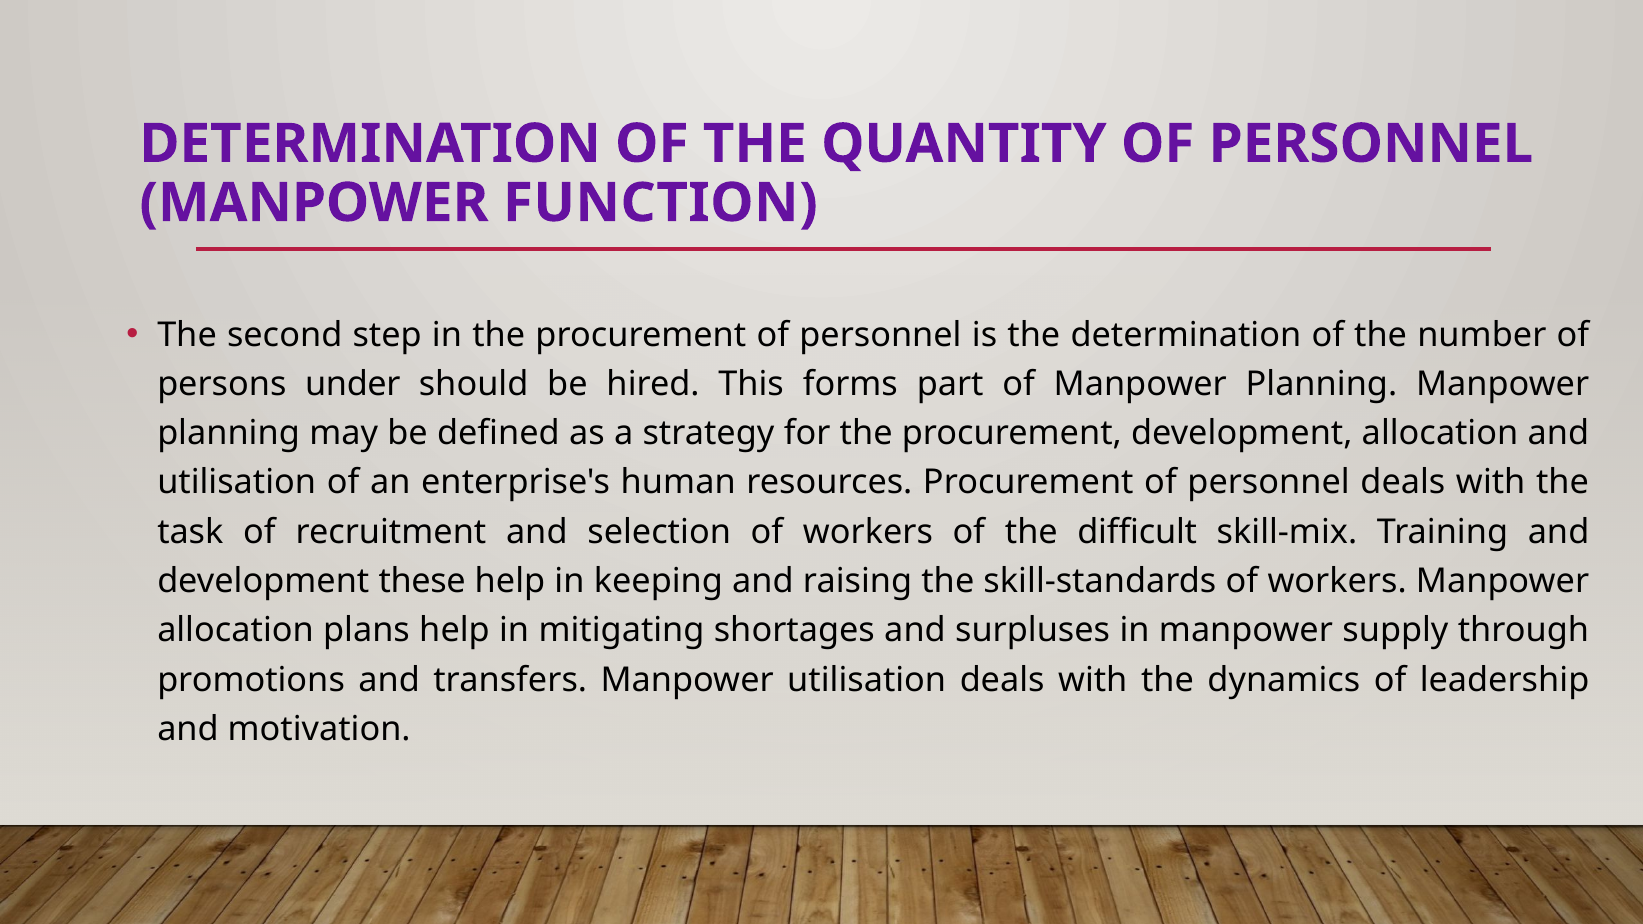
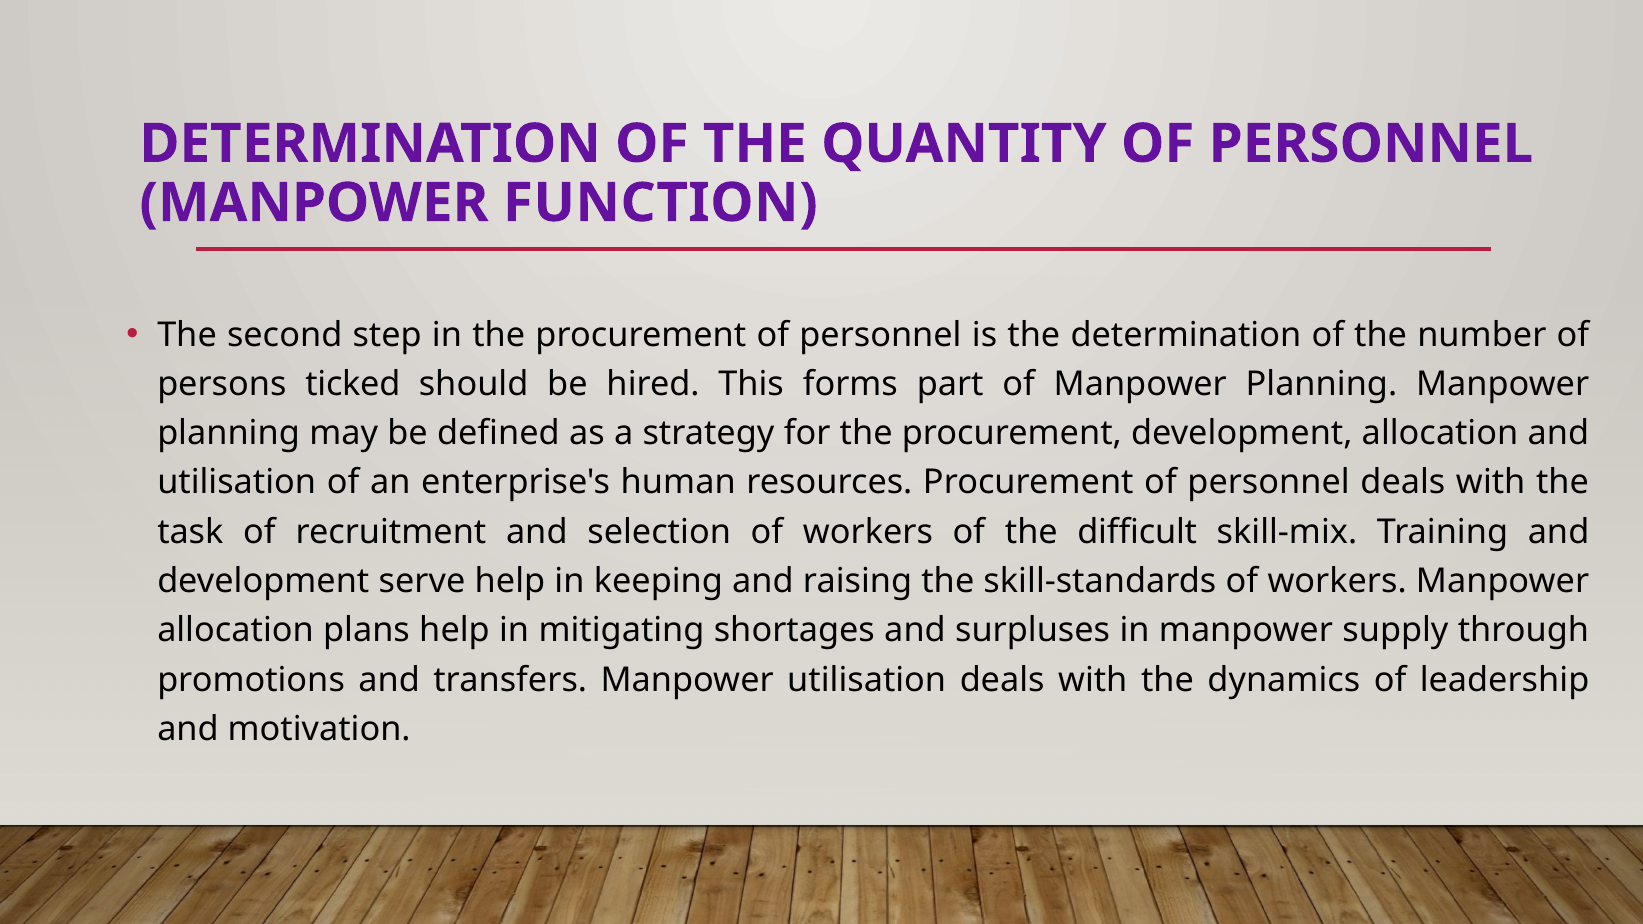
under: under -> ticked
these: these -> serve
